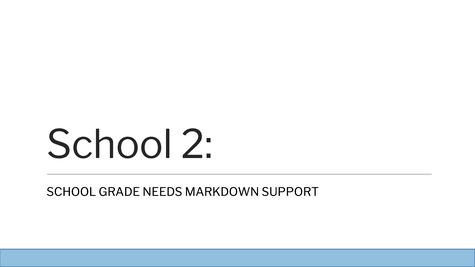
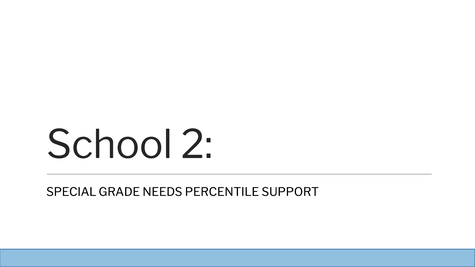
SCHOOL at (71, 192): SCHOOL -> SPECIAL
MARKDOWN: MARKDOWN -> PERCENTILE
